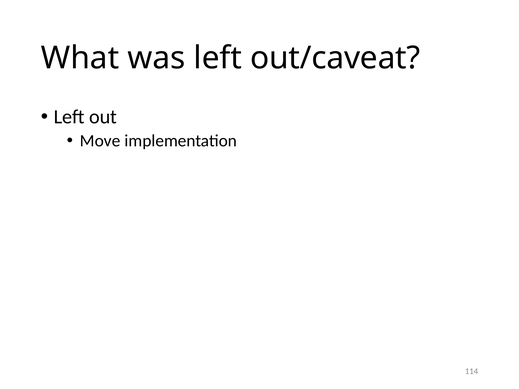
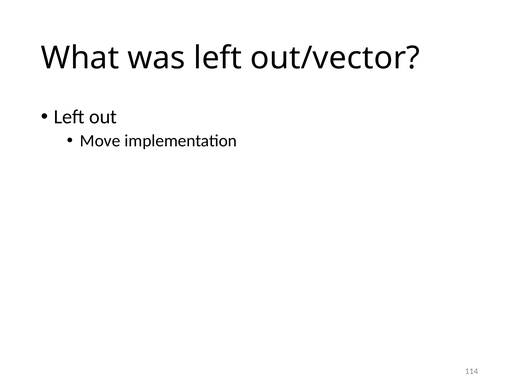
out/caveat: out/caveat -> out/vector
